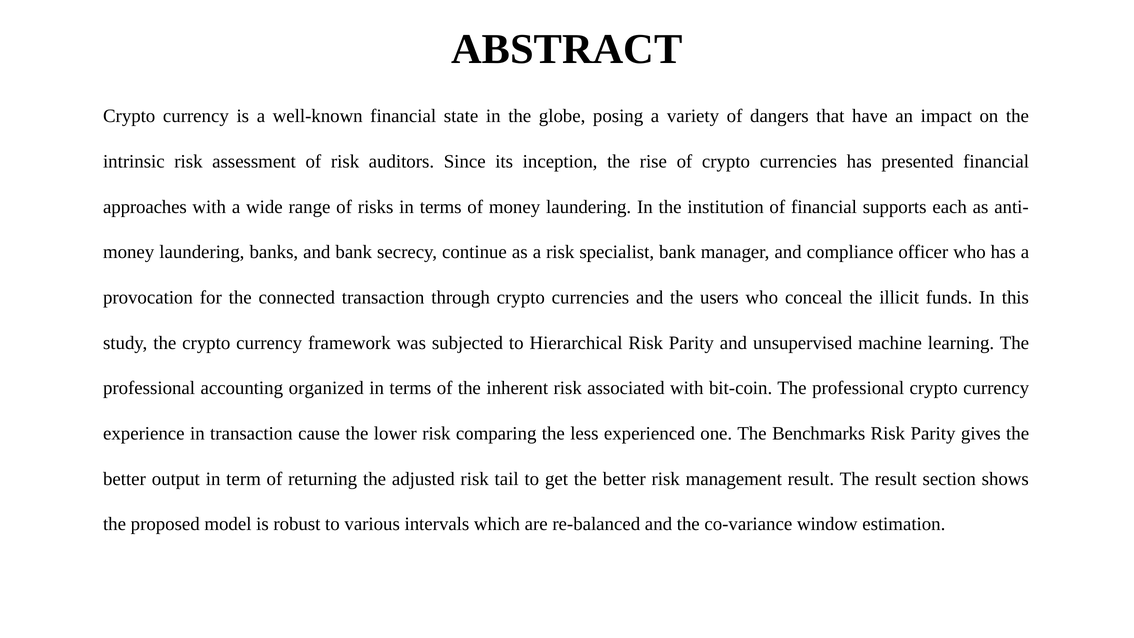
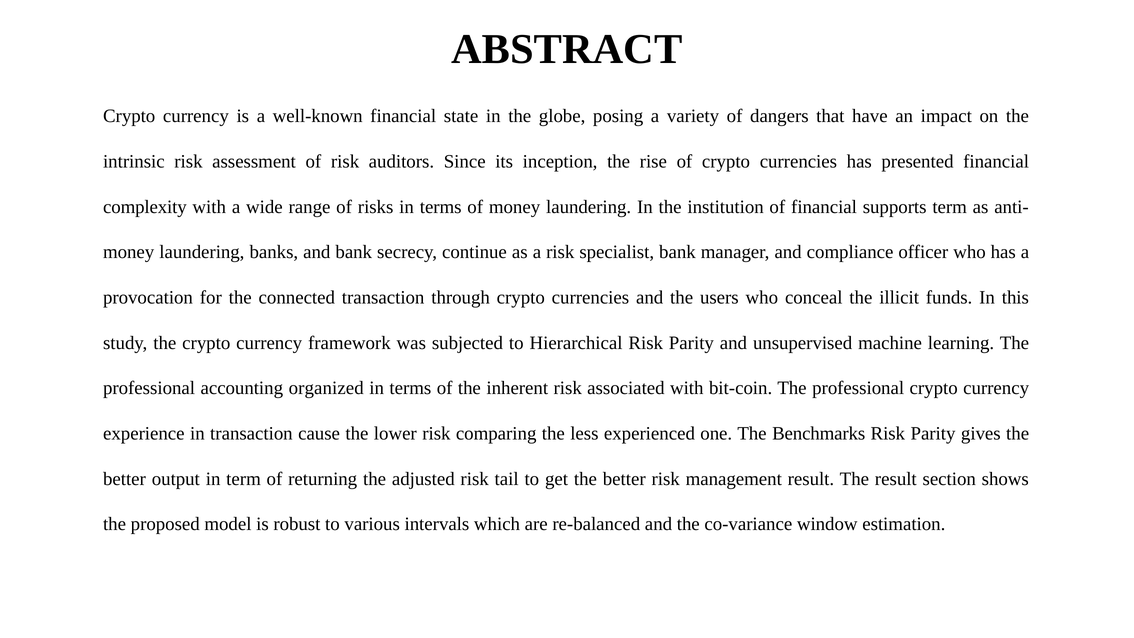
approaches: approaches -> complexity
supports each: each -> term
